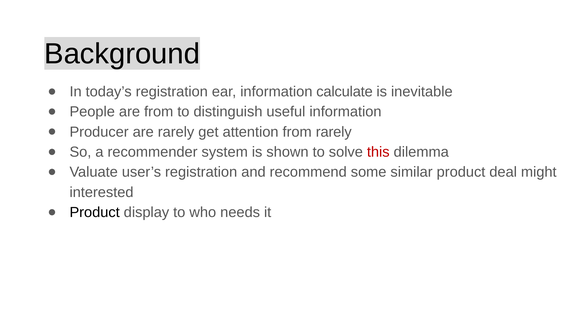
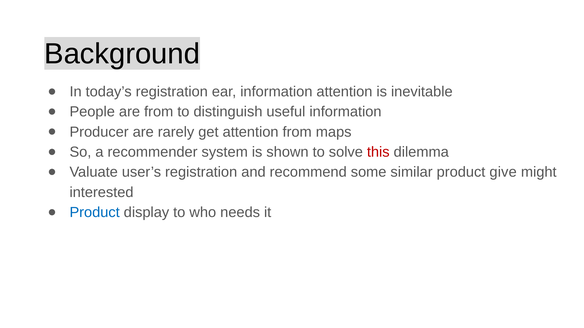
information calculate: calculate -> attention
from rarely: rarely -> maps
deal: deal -> give
Product at (95, 213) colour: black -> blue
